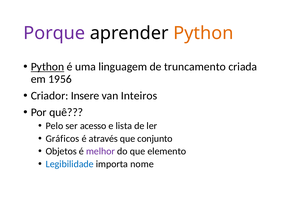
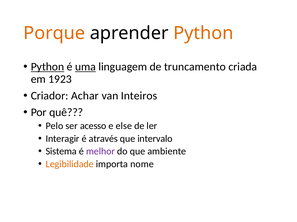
Porque colour: purple -> orange
uma underline: none -> present
1956: 1956 -> 1923
Insere: Insere -> Achar
lista: lista -> else
Gráficos: Gráficos -> Interagir
conjunto: conjunto -> intervalo
Objetos: Objetos -> Sistema
elemento: elemento -> ambiente
Legibilidade colour: blue -> orange
